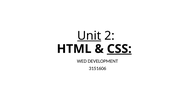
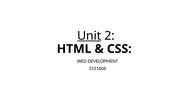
CSS underline: present -> none
